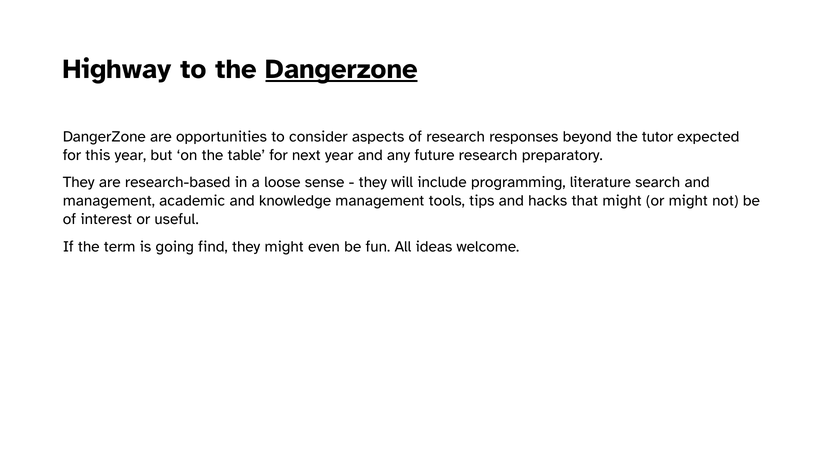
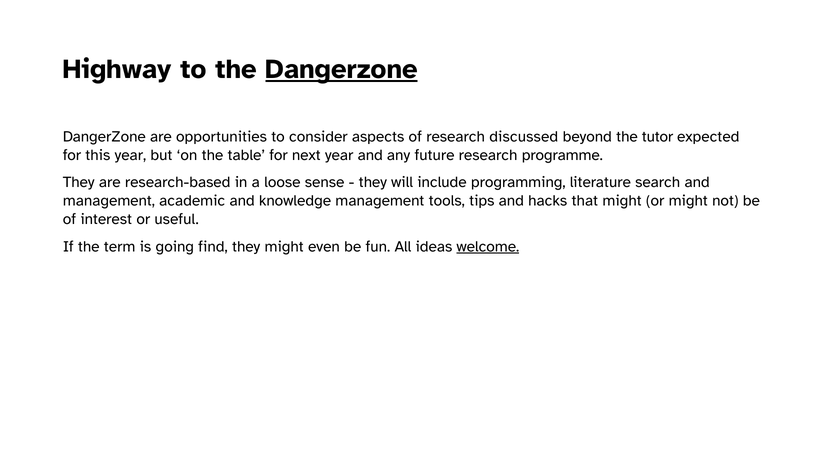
responses: responses -> discussed
preparatory: preparatory -> programme
welcome underline: none -> present
